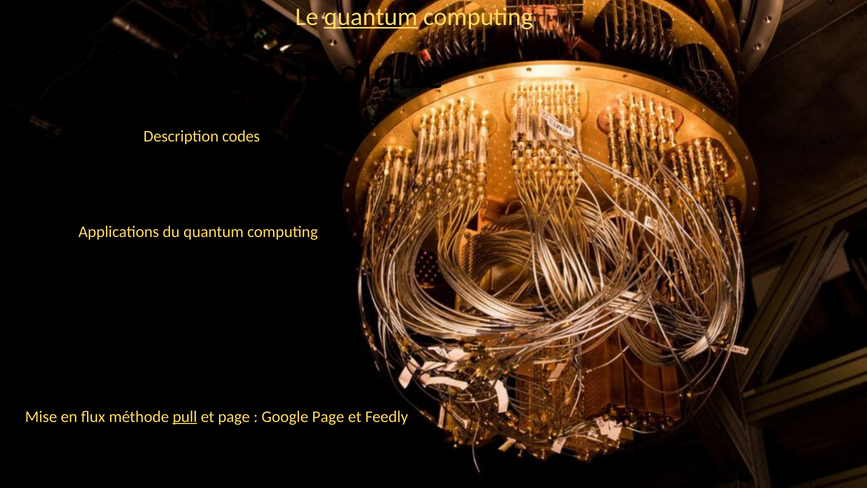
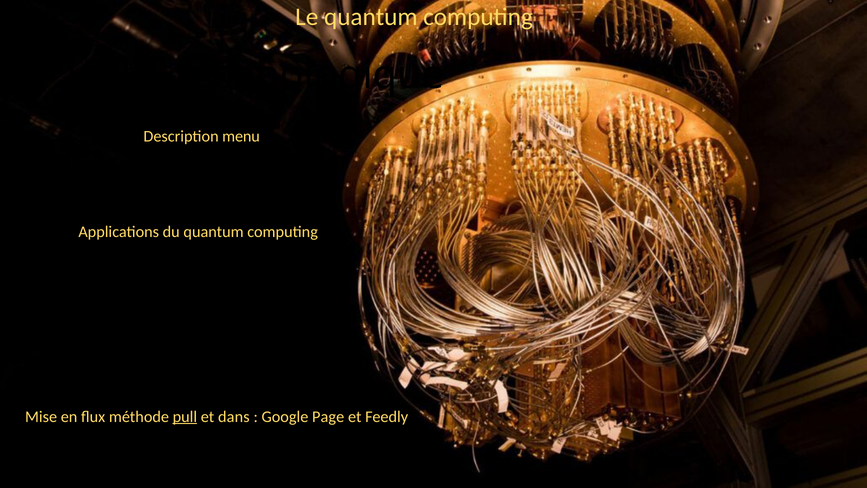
quantum at (371, 17) underline: present -> none
codes: codes -> menu
et page: page -> dans
